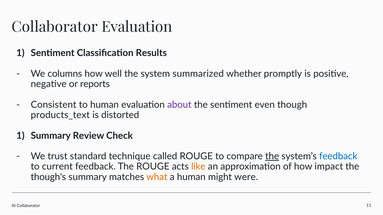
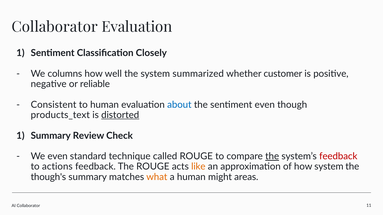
Results: Results -> Closely
promptly: promptly -> customer
reports: reports -> reliable
about colour: purple -> blue
distorted underline: none -> present
We trust: trust -> even
feedback at (338, 157) colour: blue -> red
current: current -> actions
how impact: impact -> system
were: were -> areas
